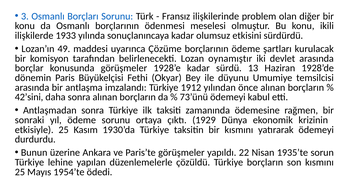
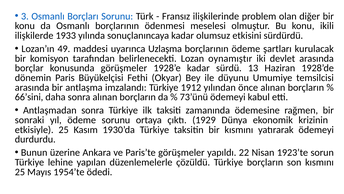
Çözüme: Çözüme -> Uzlaşma
42’sini: 42’sini -> 66’sini
1935’te: 1935’te -> 1923’te
